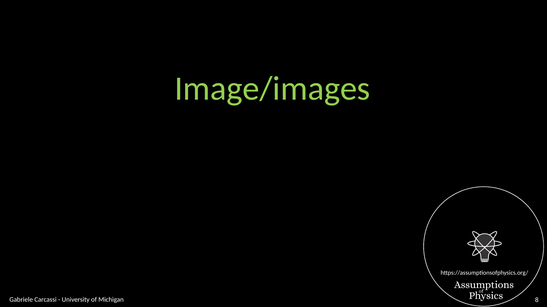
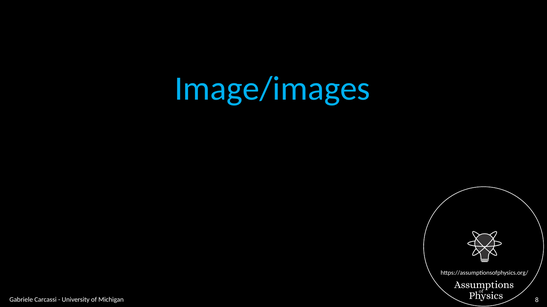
Image/images colour: light green -> light blue
